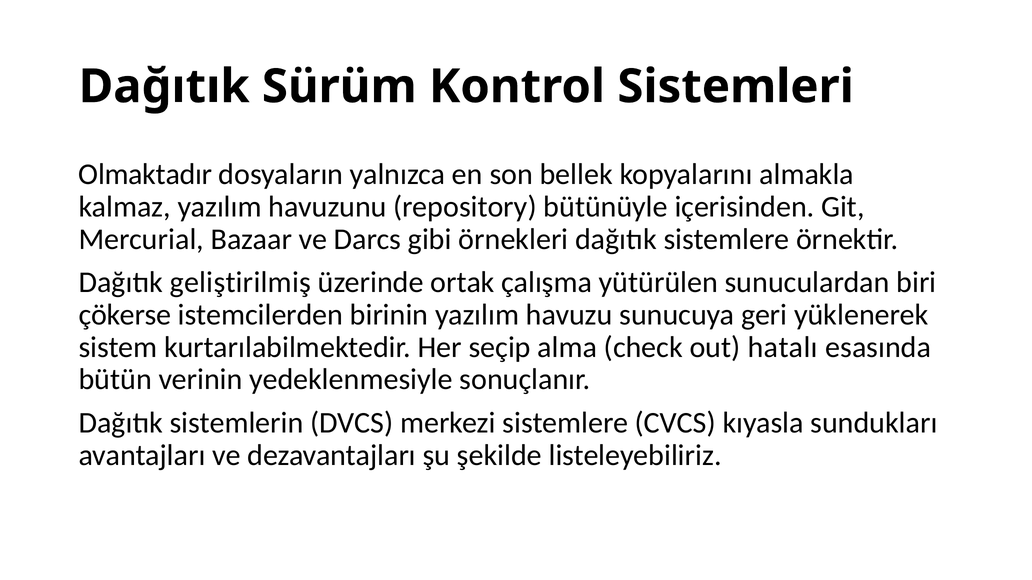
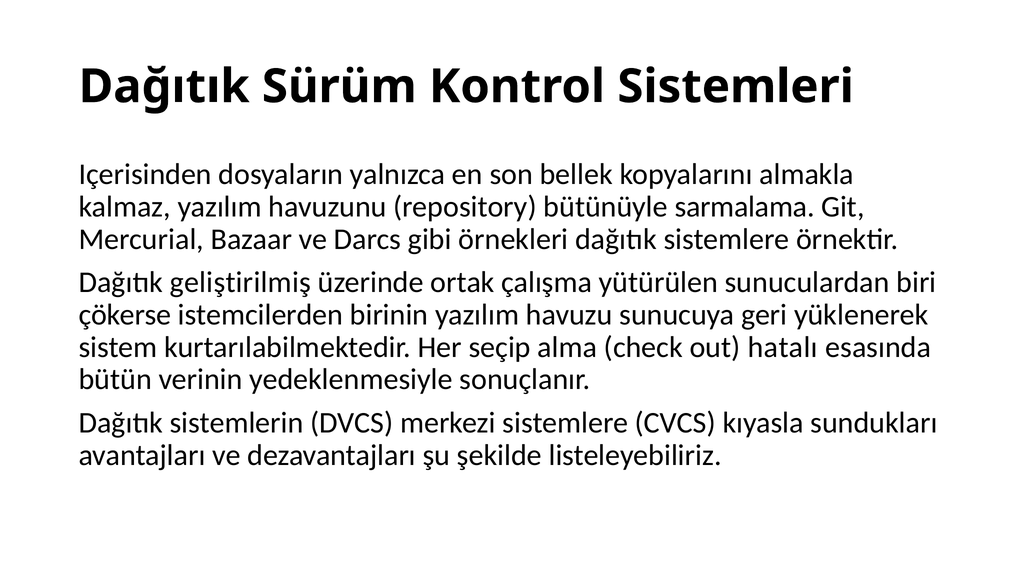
Olmaktadır: Olmaktadır -> Içerisinden
içerisinden: içerisinden -> sarmalama
